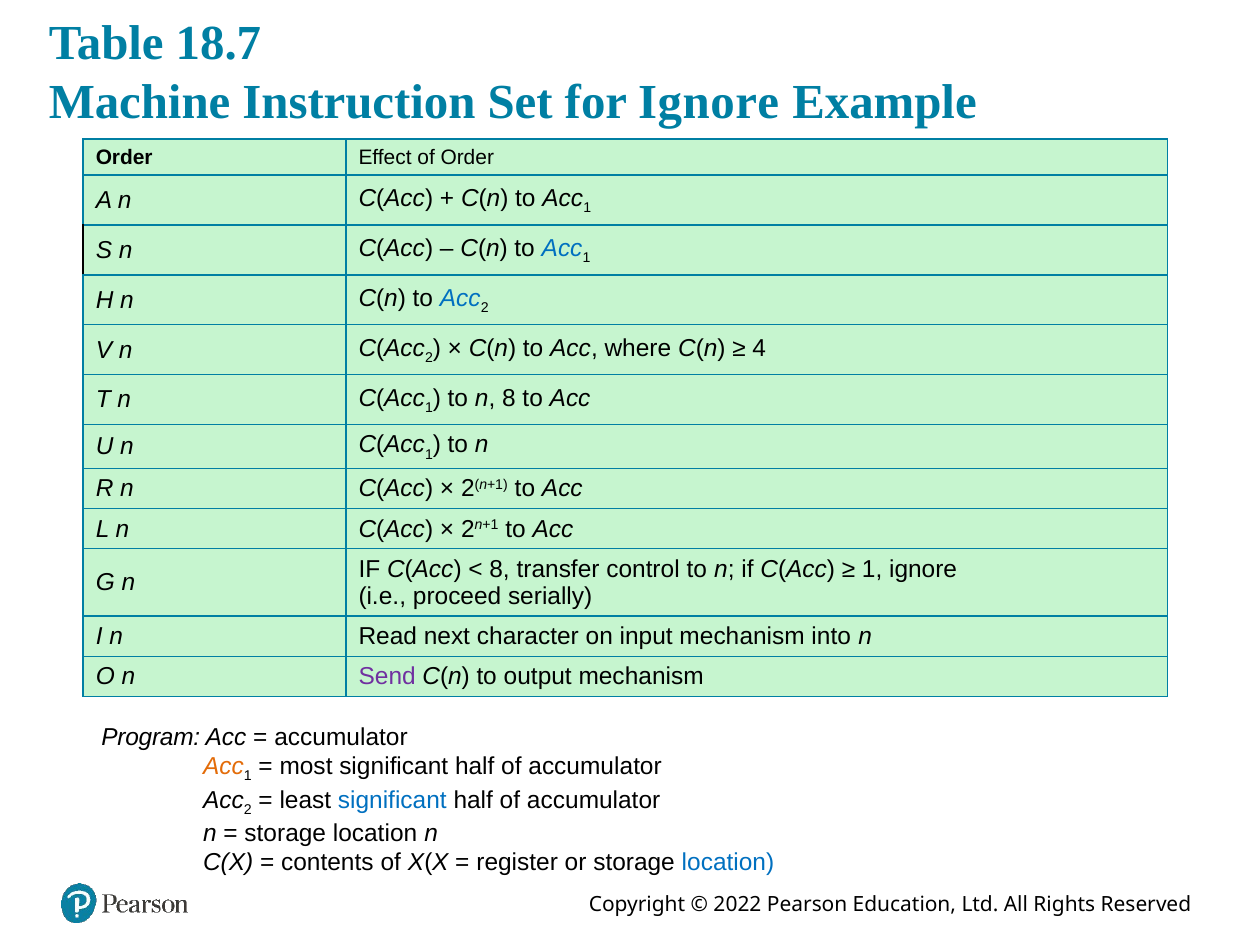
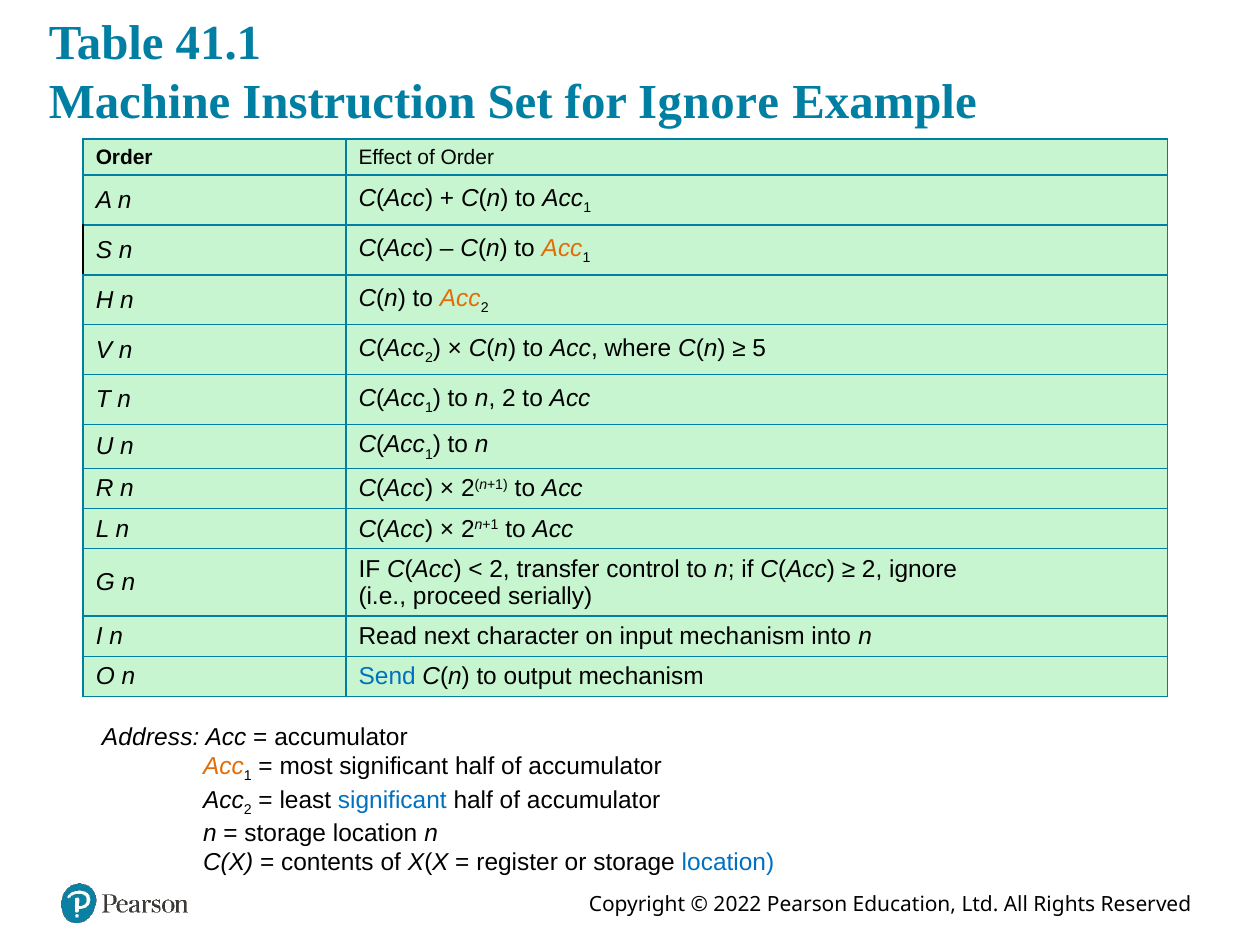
18.7: 18.7 -> 41.1
Acc at (562, 248) colour: blue -> orange
Acc at (460, 298) colour: blue -> orange
4: 4 -> 5
n 8: 8 -> 2
8 at (500, 569): 8 -> 2
1 at (872, 569): 1 -> 2
Send colour: purple -> blue
Program: Program -> Address
